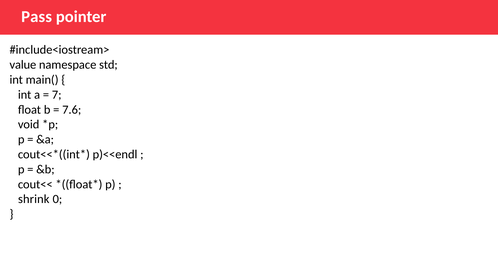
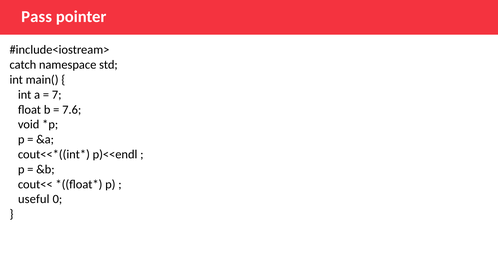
value: value -> catch
shrink: shrink -> useful
